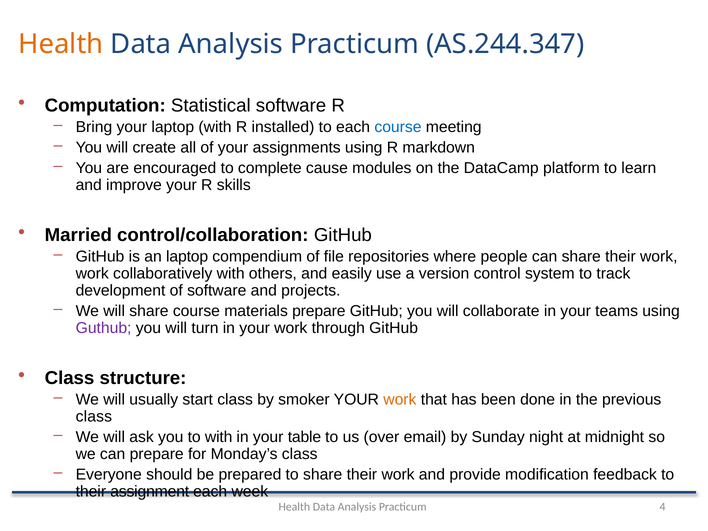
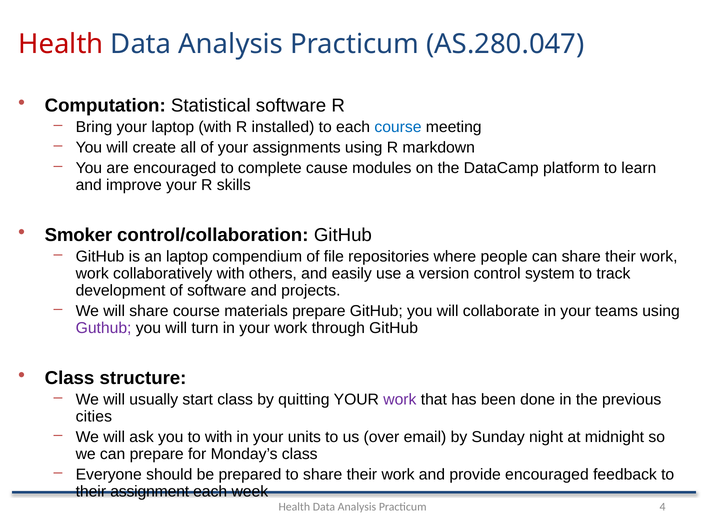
Health at (61, 44) colour: orange -> red
AS.244.347: AS.244.347 -> AS.280.047
Married: Married -> Smoker
smoker: smoker -> quitting
work at (400, 400) colour: orange -> purple
class at (94, 417): class -> cities
table: table -> units
provide modification: modification -> encouraged
